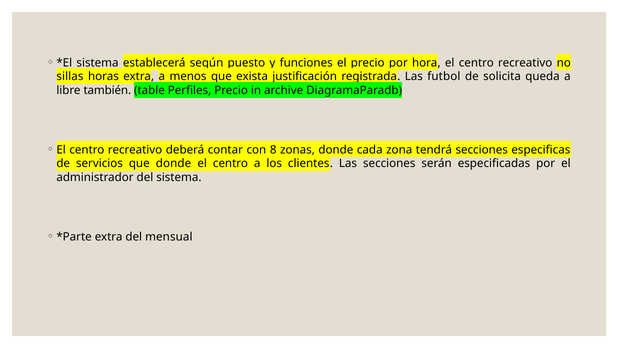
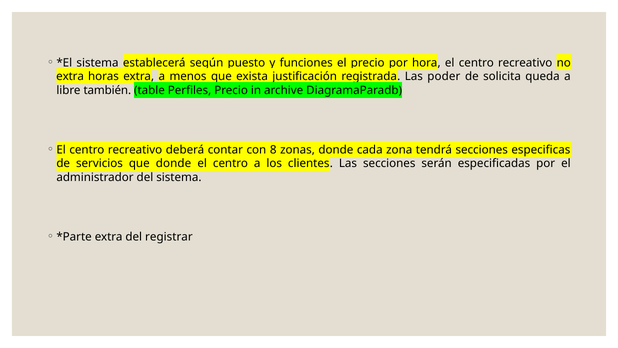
sillas at (70, 77): sillas -> extra
futbol: futbol -> poder
mensual: mensual -> registrar
